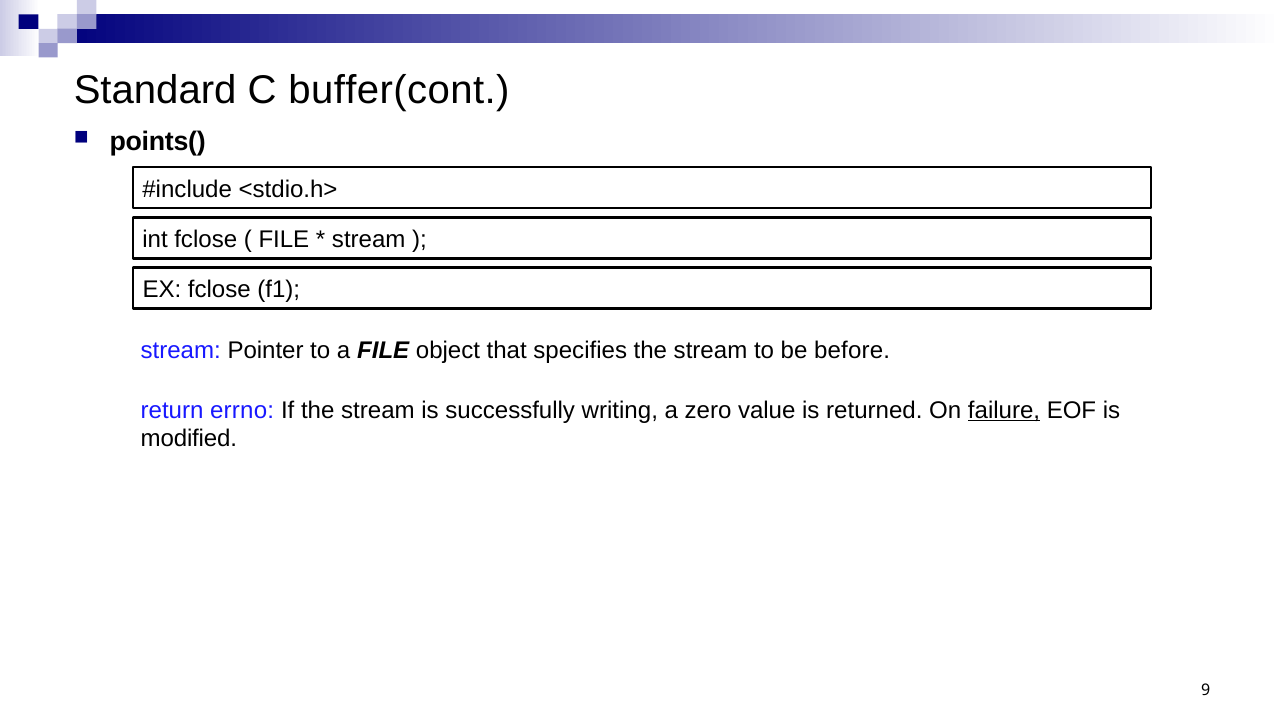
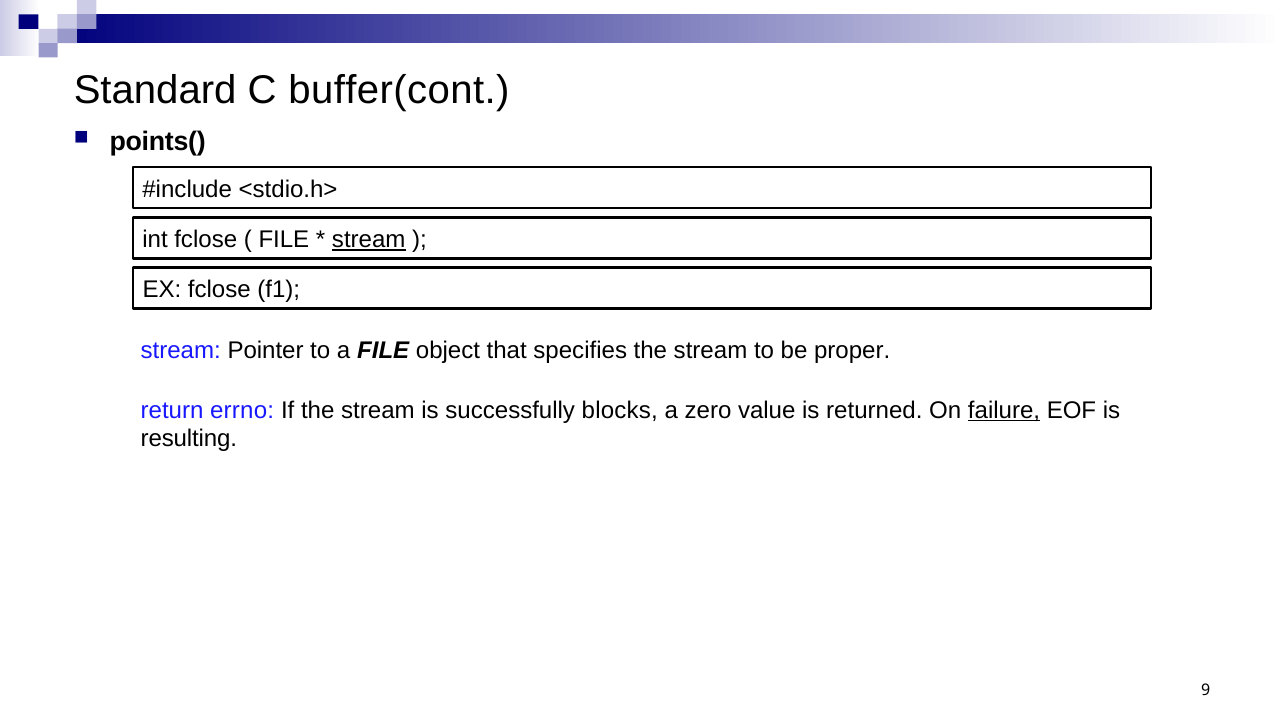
stream at (369, 240) underline: none -> present
before: before -> proper
writing: writing -> blocks
modified: modified -> resulting
